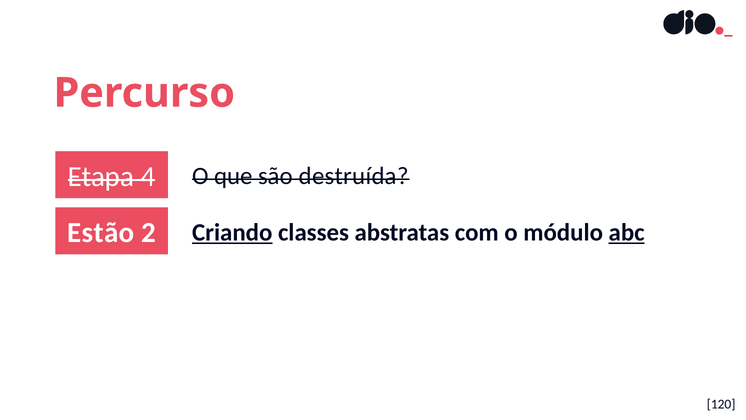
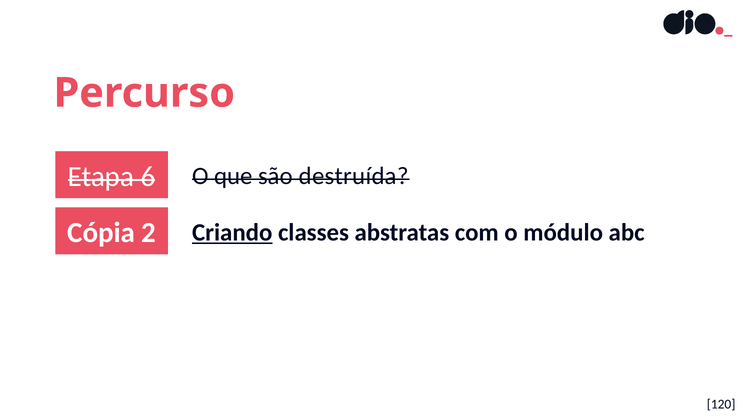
4: 4 -> 6
Estão: Estão -> Cópia
abc underline: present -> none
